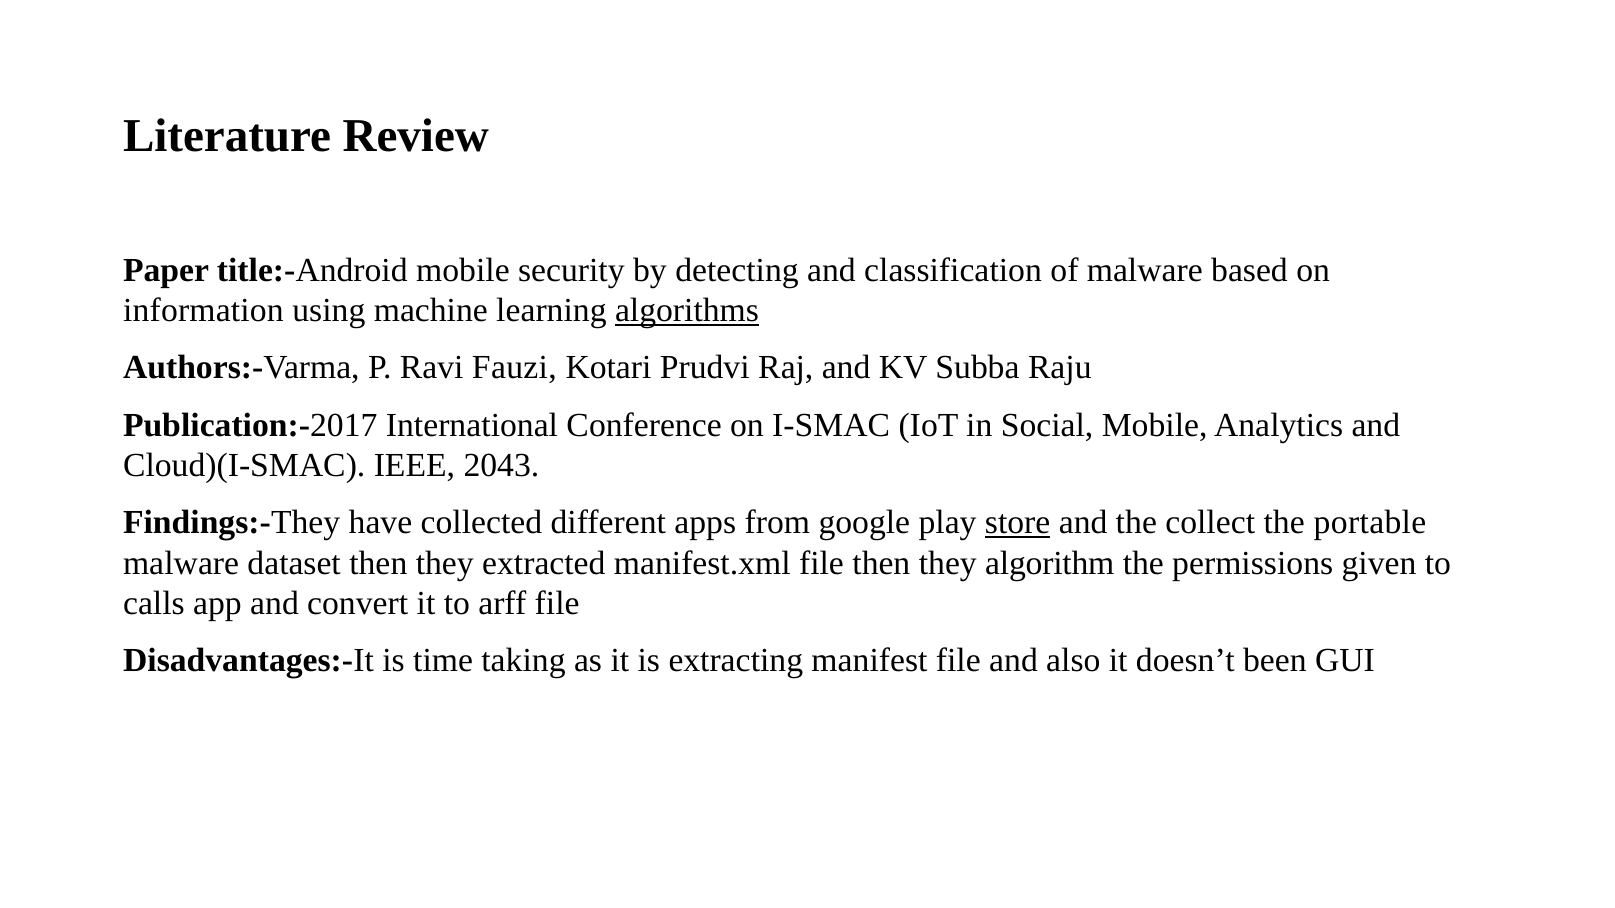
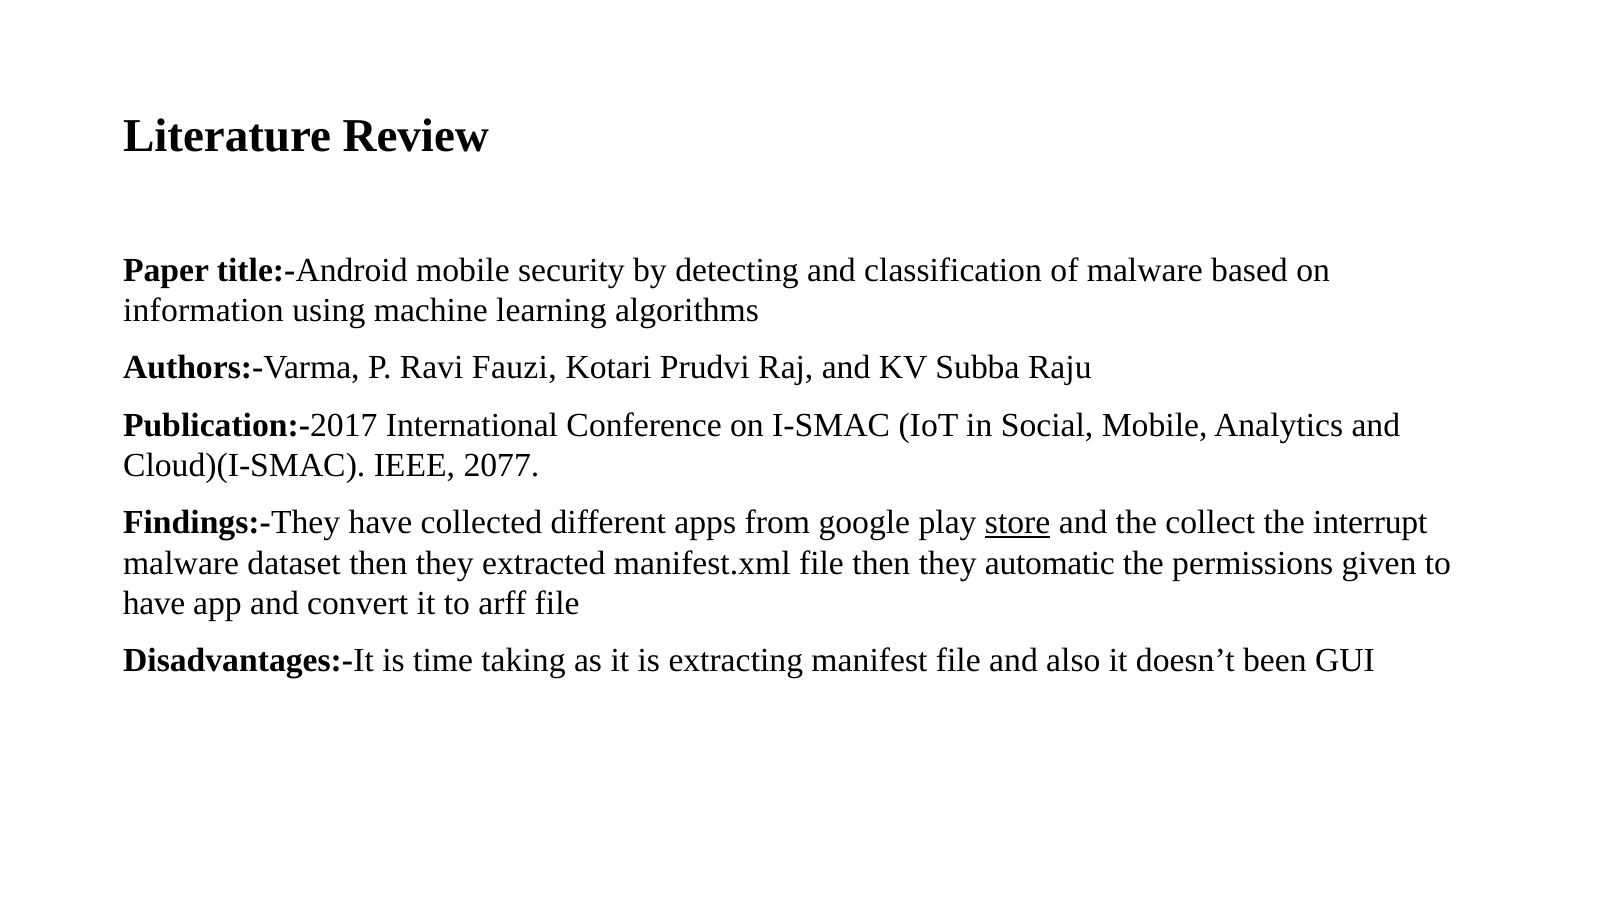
algorithms underline: present -> none
2043: 2043 -> 2077
portable: portable -> interrupt
algorithm: algorithm -> automatic
calls at (154, 604): calls -> have
